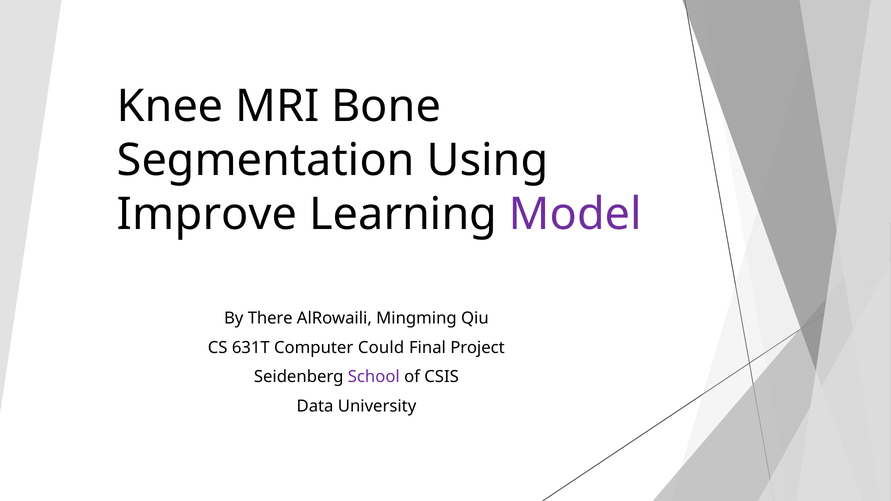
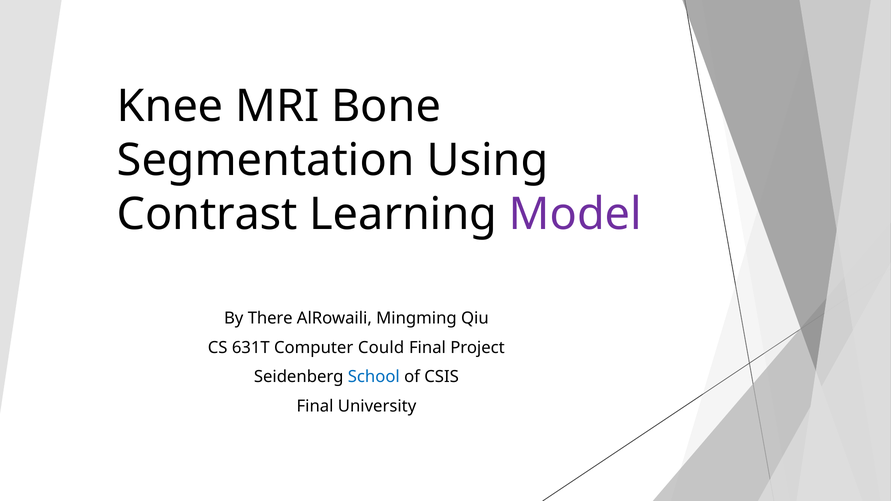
Improve: Improve -> Contrast
School colour: purple -> blue
Data at (315, 406): Data -> Final
